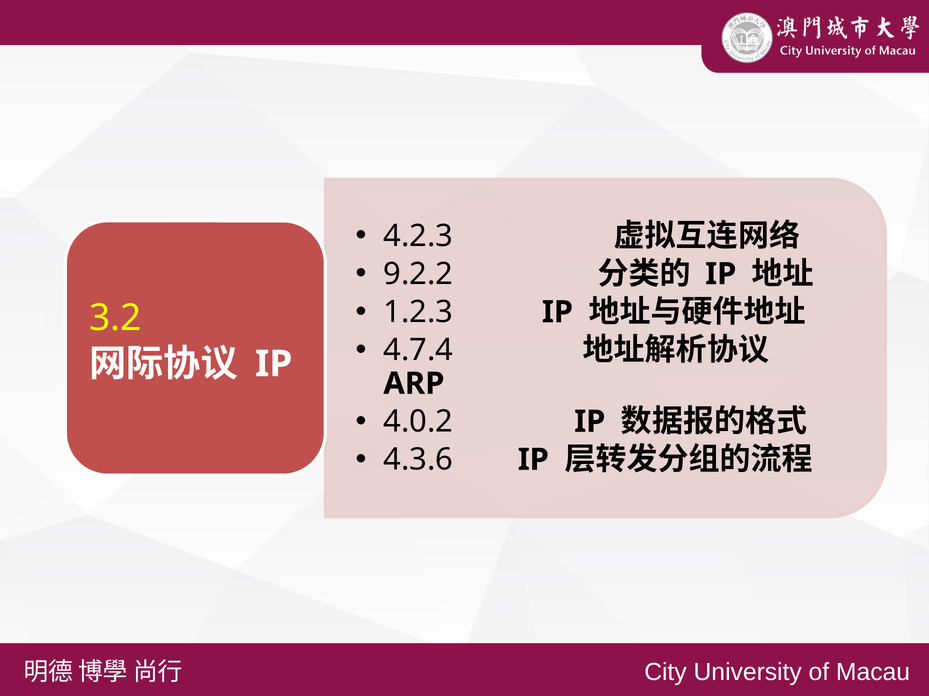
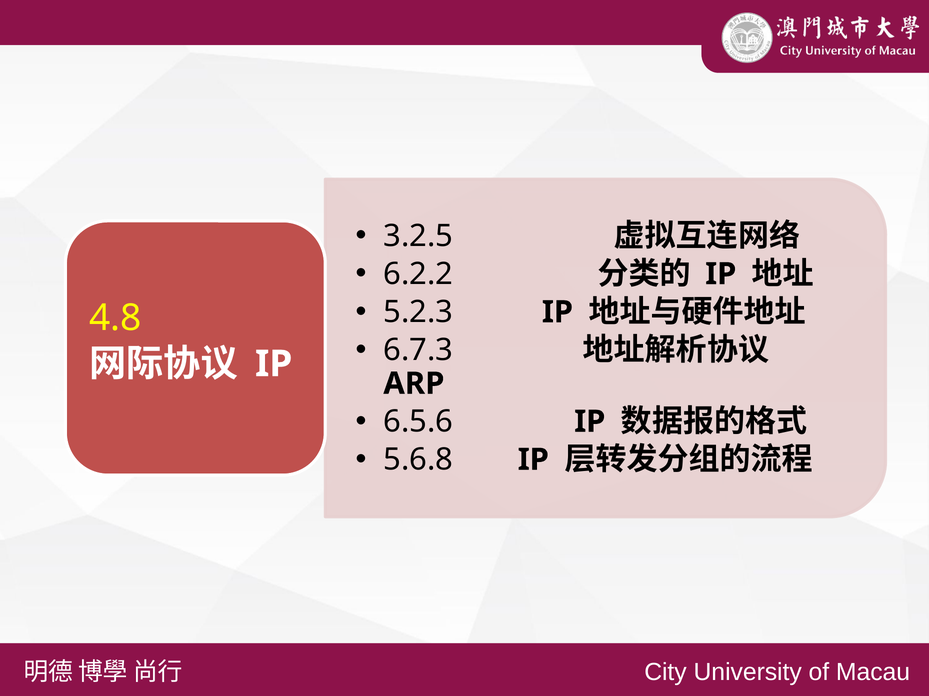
4.2.3: 4.2.3 -> 3.2.5
9.2.2: 9.2.2 -> 6.2.2
1.2.3: 1.2.3 -> 5.2.3
3.2: 3.2 -> 4.8
4.7.4: 4.7.4 -> 6.7.3
4.0.2: 4.0.2 -> 6.5.6
4.3.6: 4.3.6 -> 5.6.8
